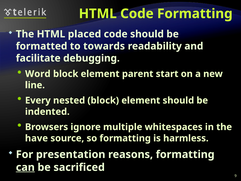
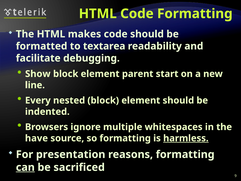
placed: placed -> makes
towards: towards -> textarea
Word: Word -> Show
harmless underline: none -> present
